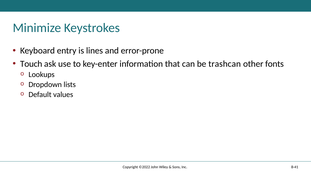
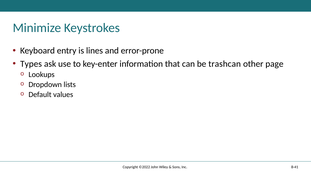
Touch: Touch -> Types
fonts: fonts -> page
